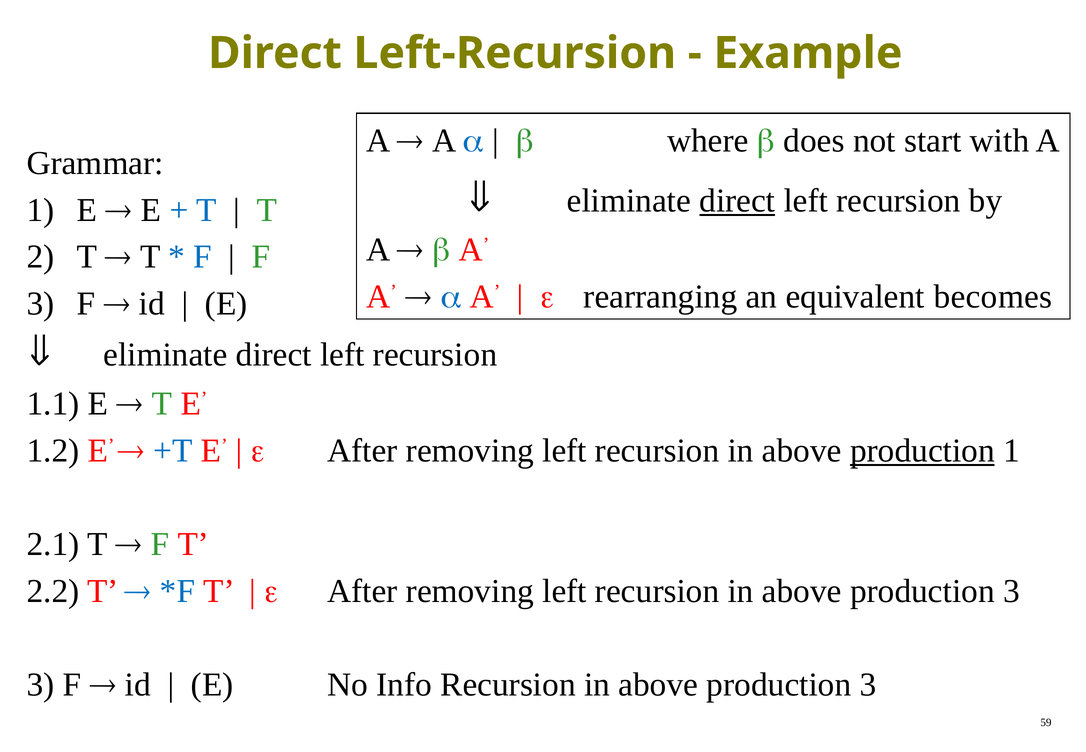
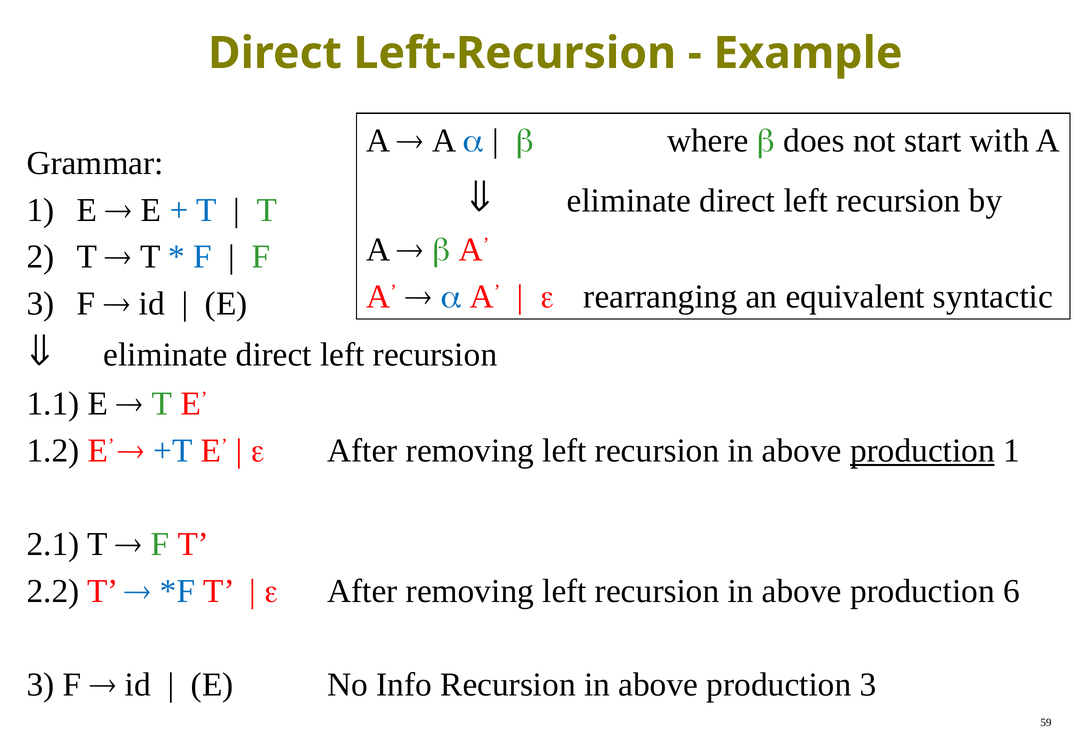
direct at (737, 201) underline: present -> none
becomes: becomes -> syntactic
3 at (1011, 591): 3 -> 6
